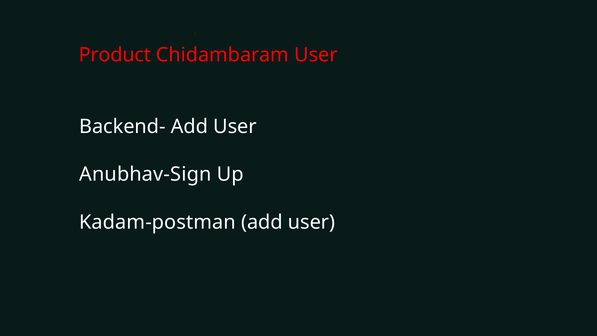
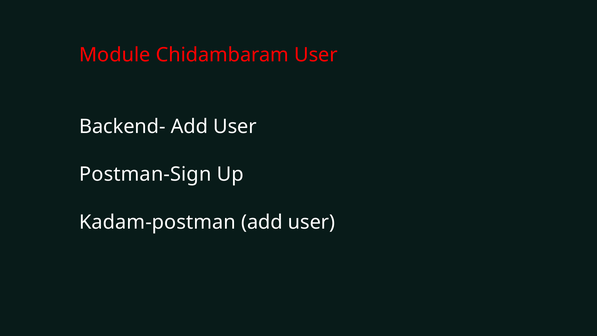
Product: Product -> Module
Anubhav-Sign: Anubhav-Sign -> Postman-Sign
